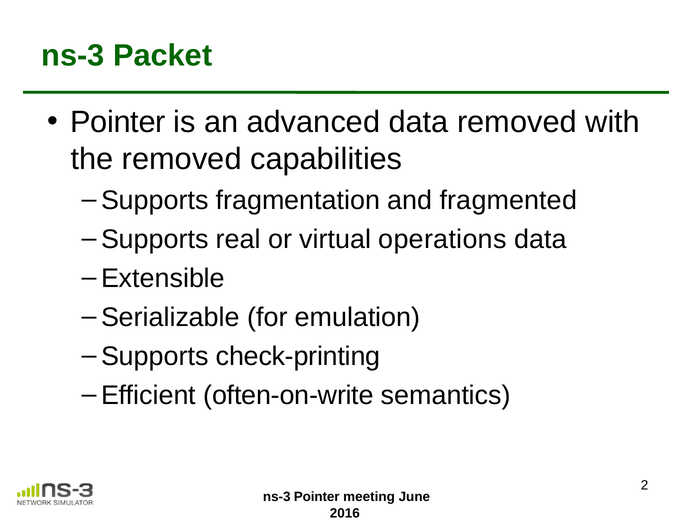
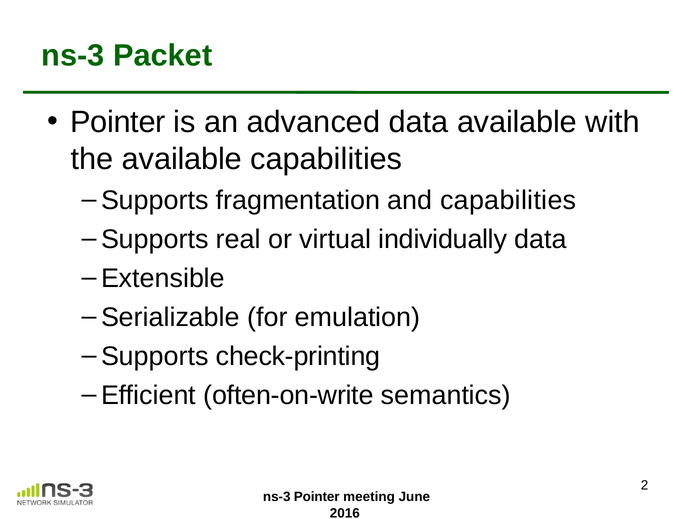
data removed: removed -> available
the removed: removed -> available
and fragmented: fragmented -> capabilities
operations: operations -> individually
